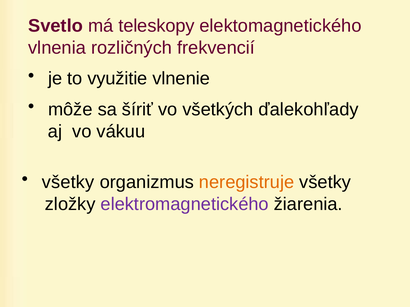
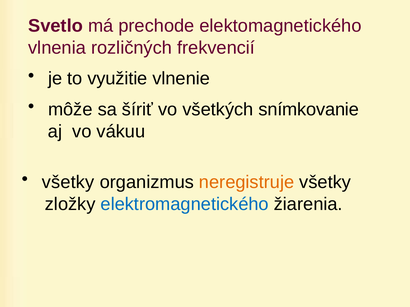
teleskopy: teleskopy -> prechode
ďalekohľady: ďalekohľady -> snímkovanie
elektromagnetického colour: purple -> blue
